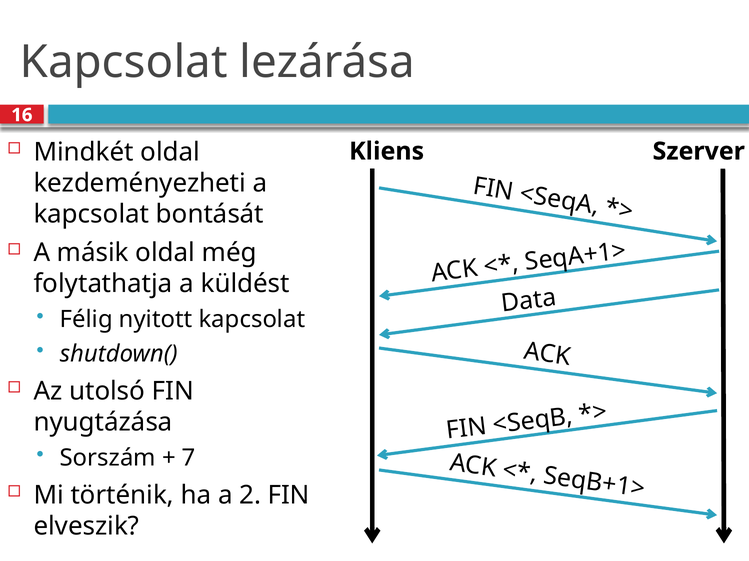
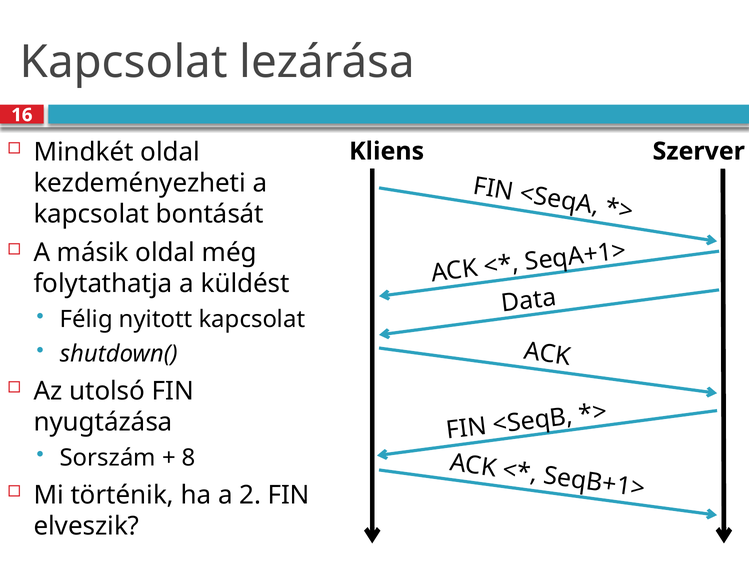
7: 7 -> 8
